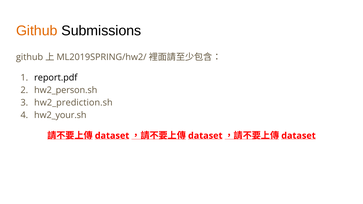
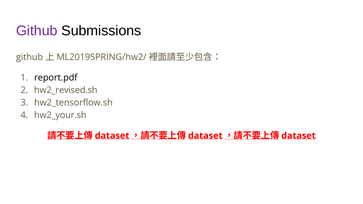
Github colour: orange -> purple
hw2_person.sh: hw2_person.sh -> hw2_revised.sh
hw2_prediction.sh: hw2_prediction.sh -> hw2_tensorflow.sh
